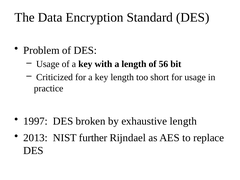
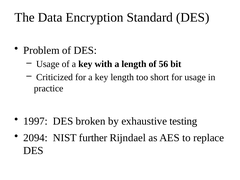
exhaustive length: length -> testing
2013: 2013 -> 2094
